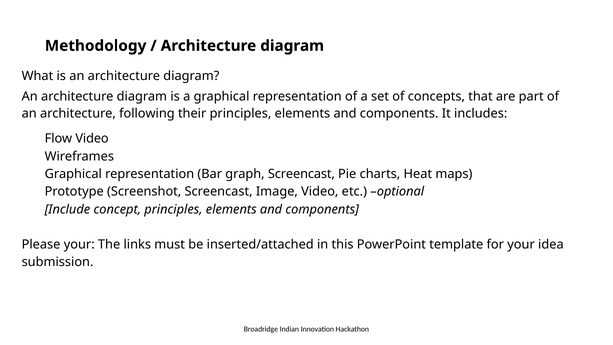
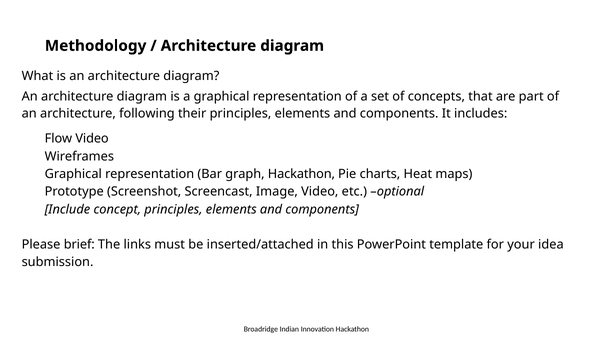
graph Screencast: Screencast -> Hackathon
Please your: your -> brief
